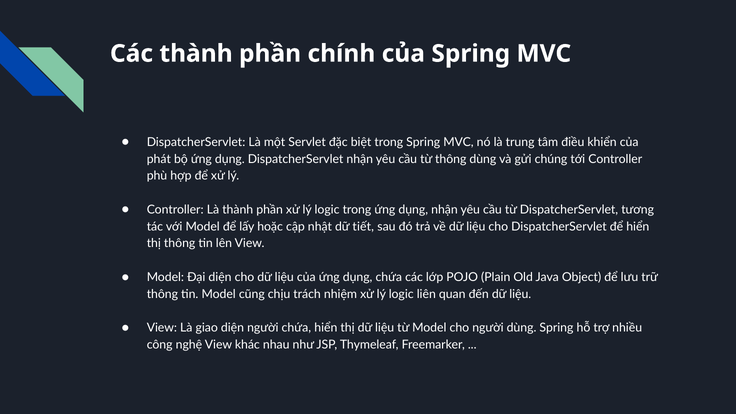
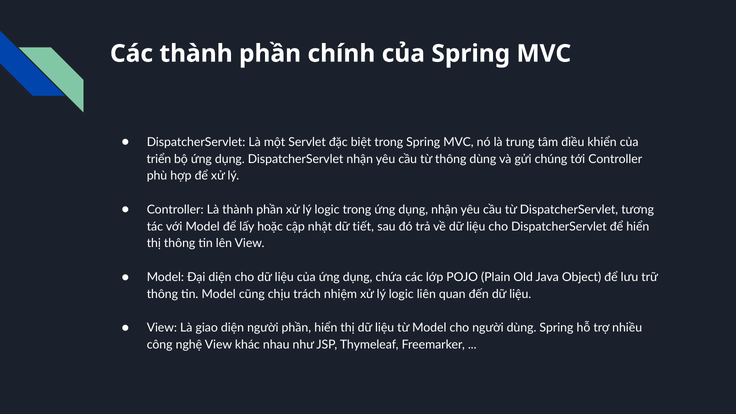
phát: phát -> triển
người chứa: chứa -> phần
